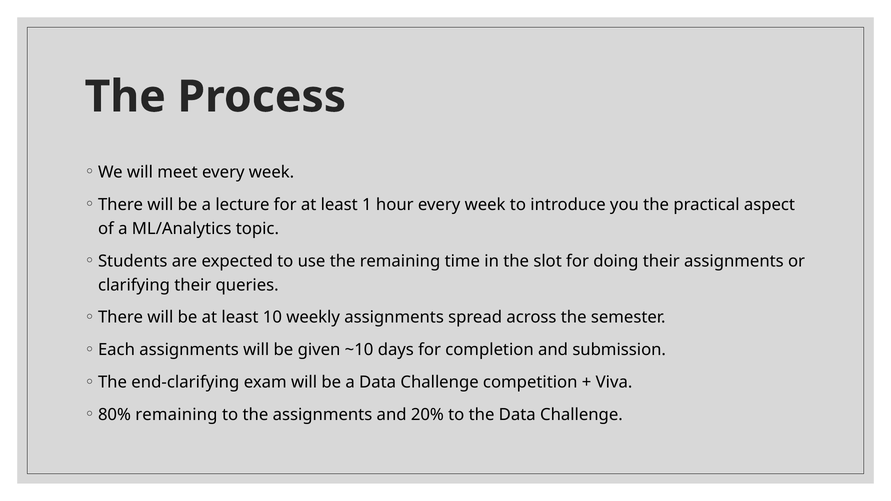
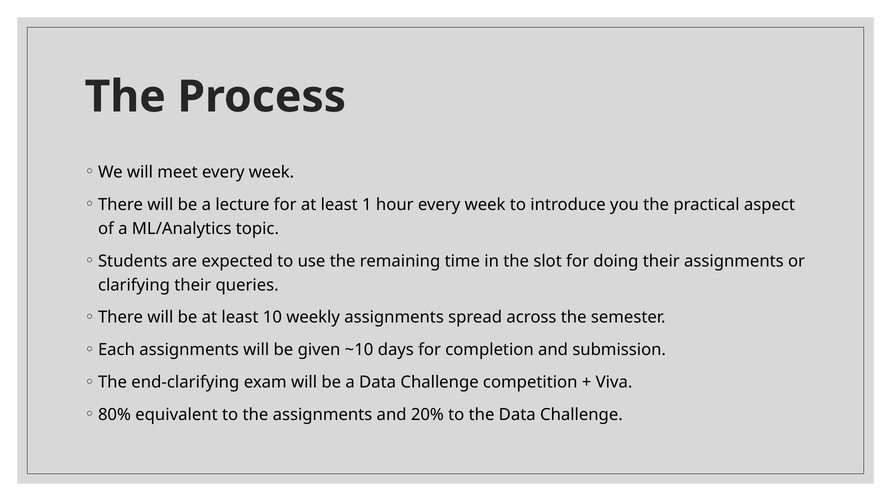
80% remaining: remaining -> equivalent
